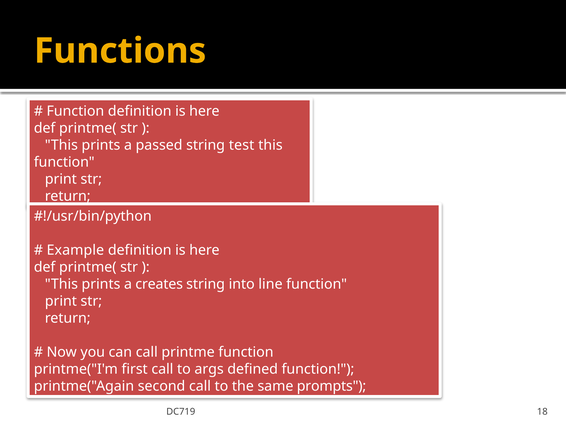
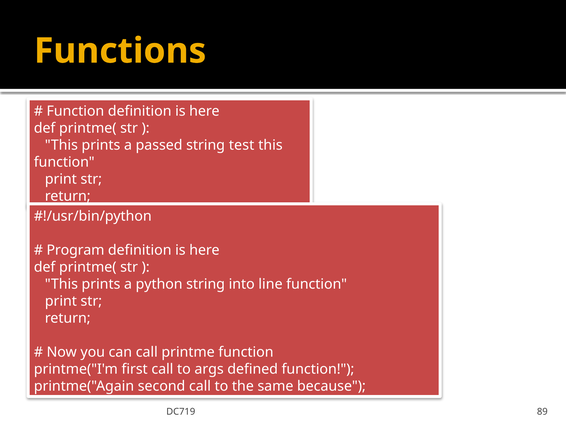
Example: Example -> Program
creates: creates -> python
prompts: prompts -> because
18: 18 -> 89
